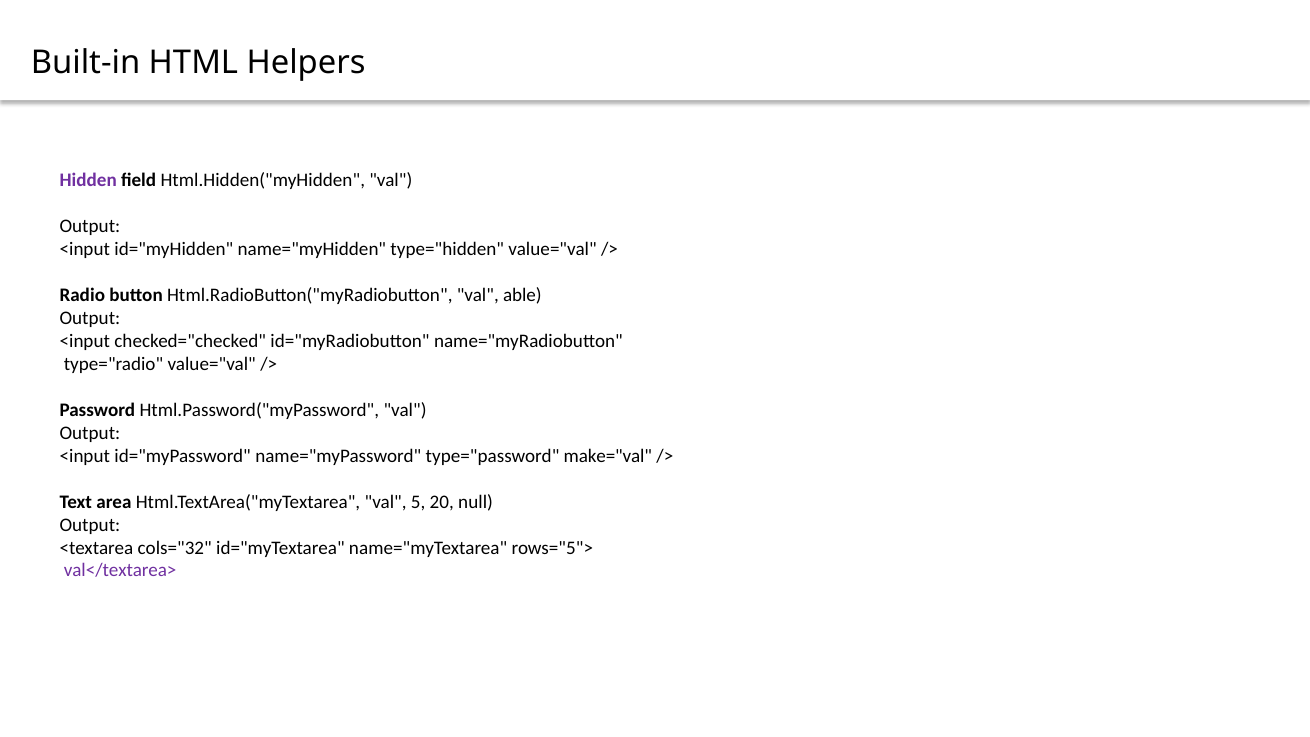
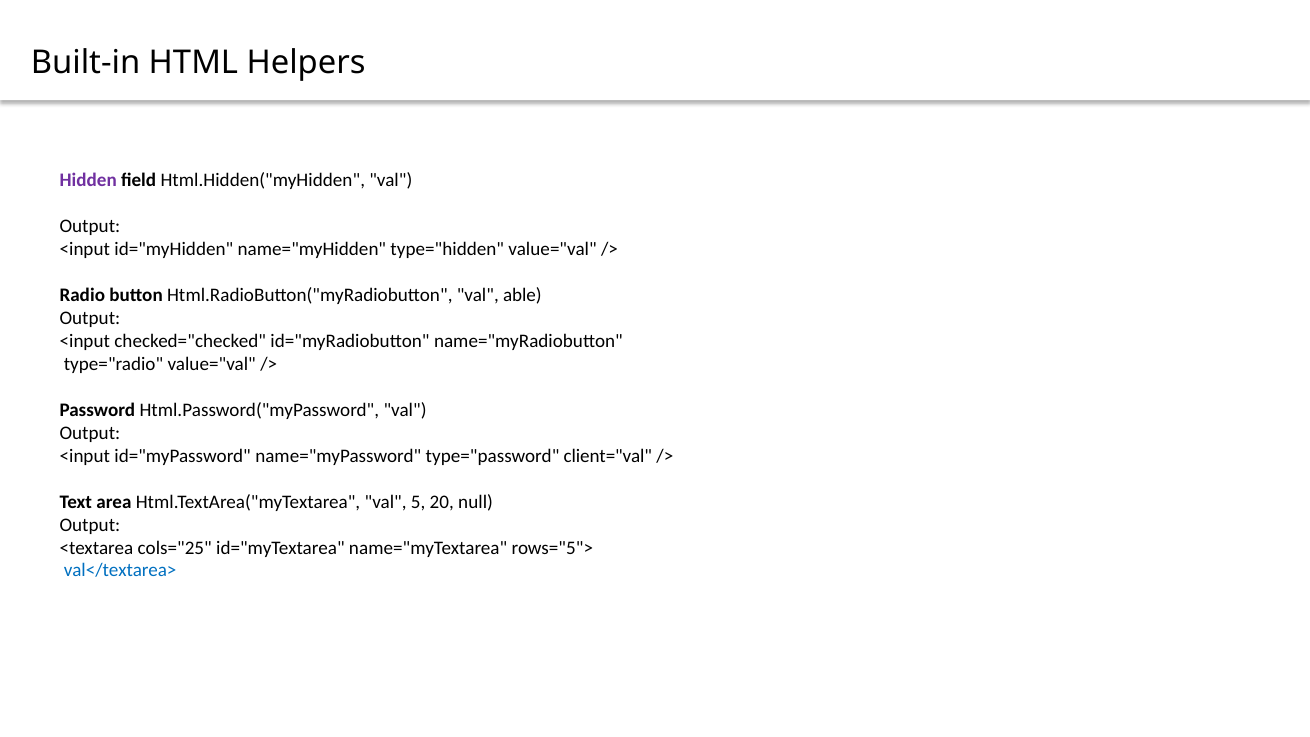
make="val: make="val -> client="val
cols="32: cols="32 -> cols="25
val</textarea> colour: purple -> blue
